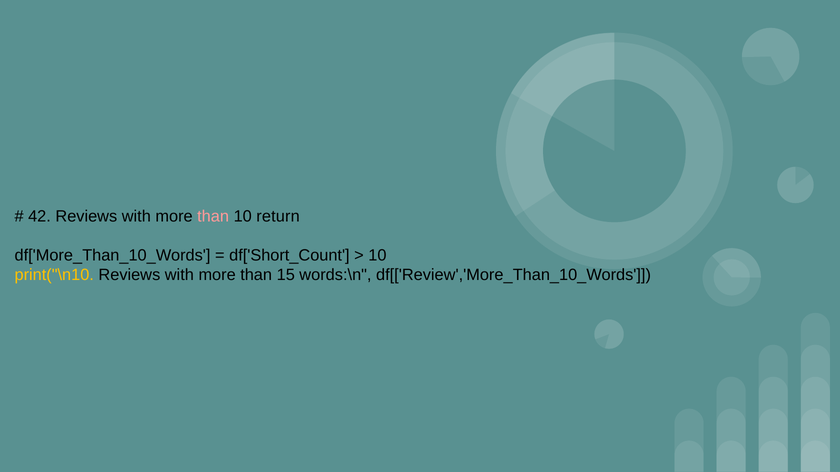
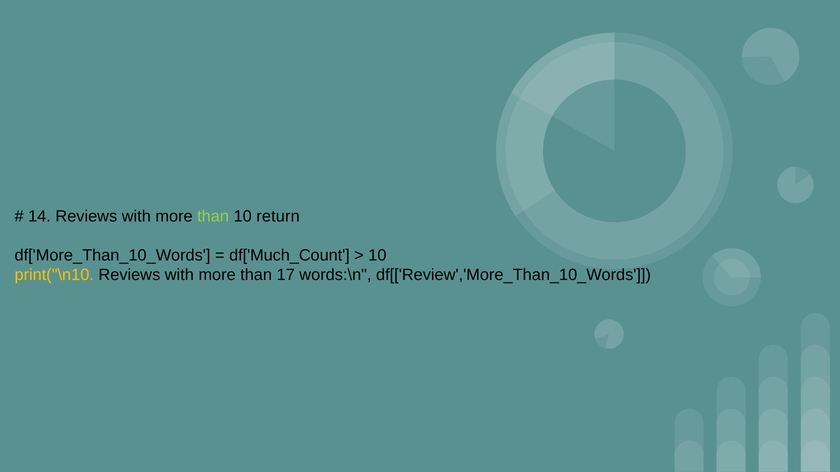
42: 42 -> 14
than at (213, 217) colour: pink -> light green
df['Short_Count: df['Short_Count -> df['Much_Count
15: 15 -> 17
